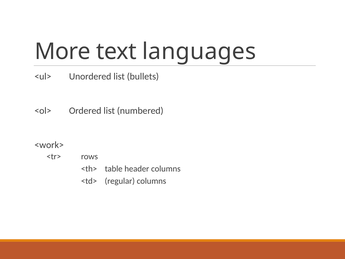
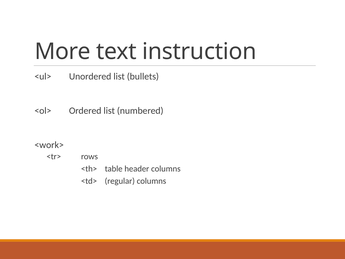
languages: languages -> instruction
